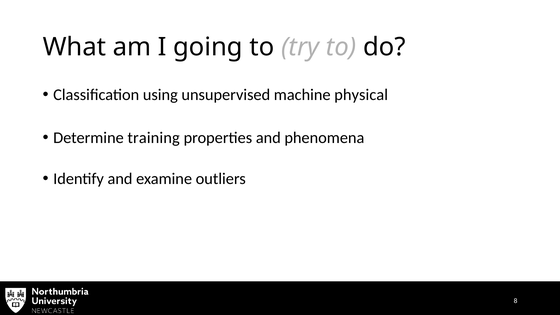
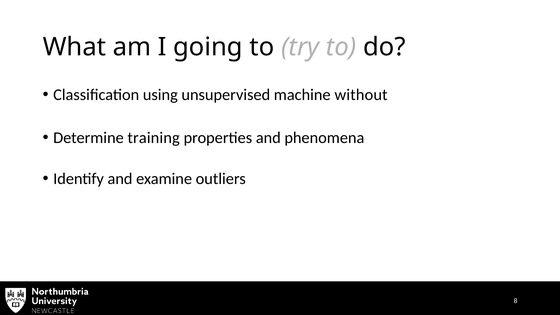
physical: physical -> without
